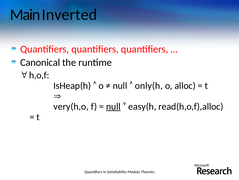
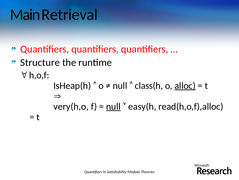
Inverted: Inverted -> Retrieval
Canonical: Canonical -> Structure
only(h: only(h -> class(h
alloc underline: none -> present
